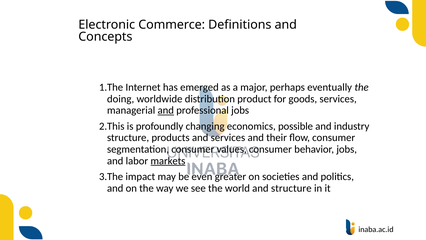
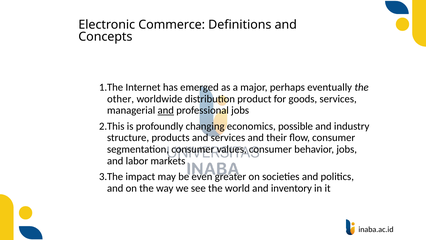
doing: doing -> other
markets underline: present -> none
and structure: structure -> inventory
